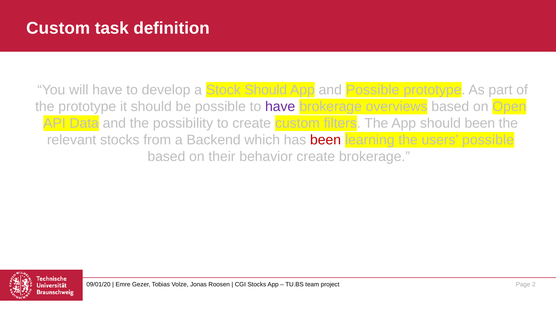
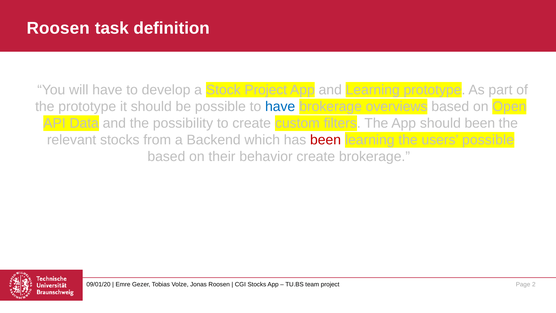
Custom at (58, 28): Custom -> Roosen
Stock Should: Should -> Project
and Possible: Possible -> Learning
have at (280, 107) colour: purple -> blue
